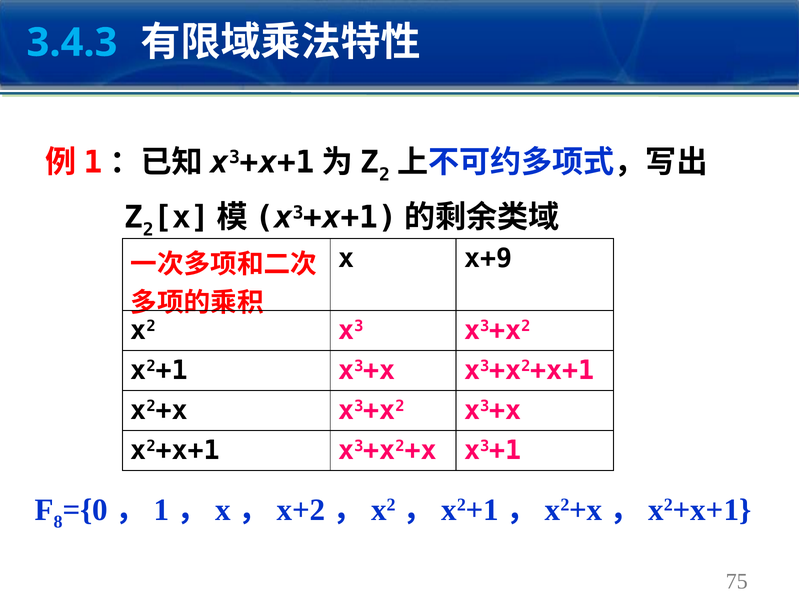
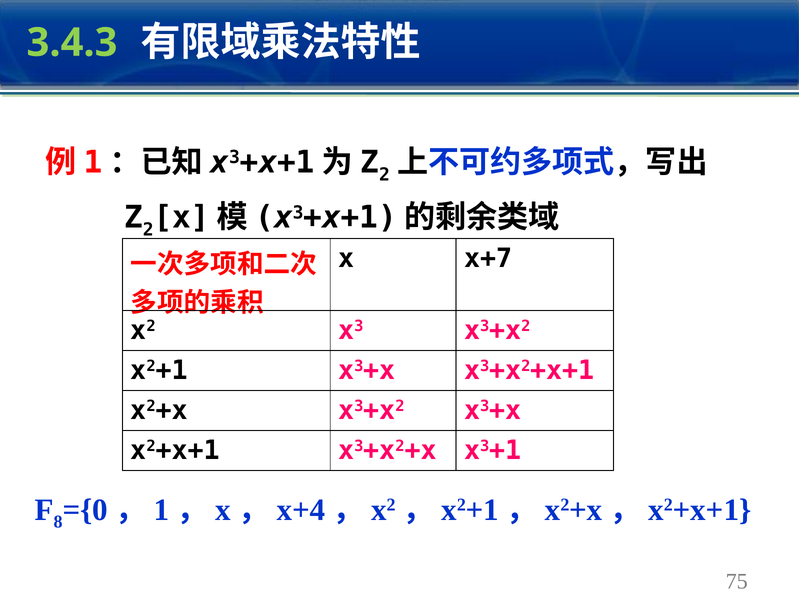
3.4.3 colour: light blue -> light green
x+9: x+9 -> x+7
x+2: x+2 -> x+4
